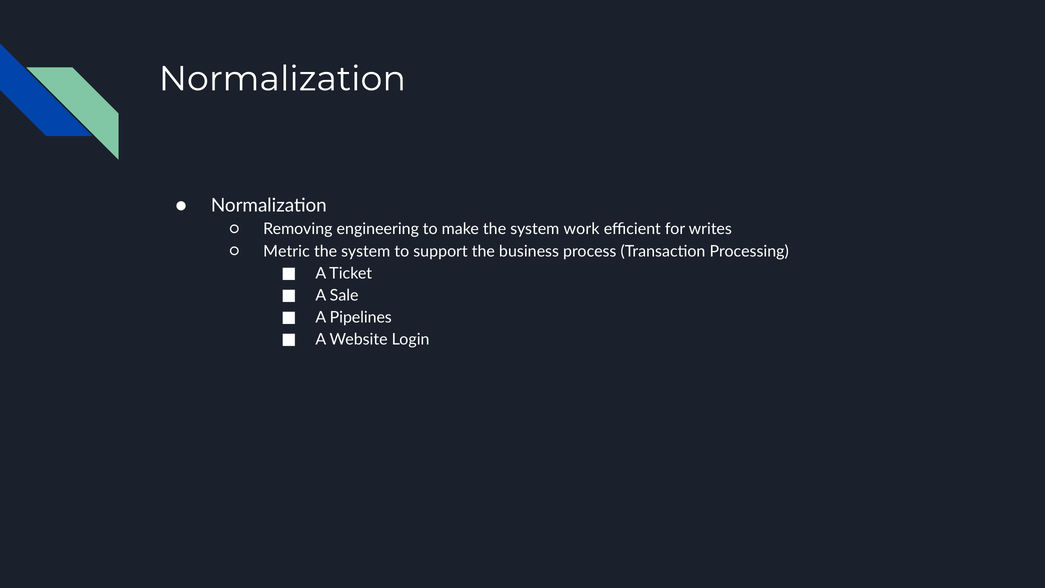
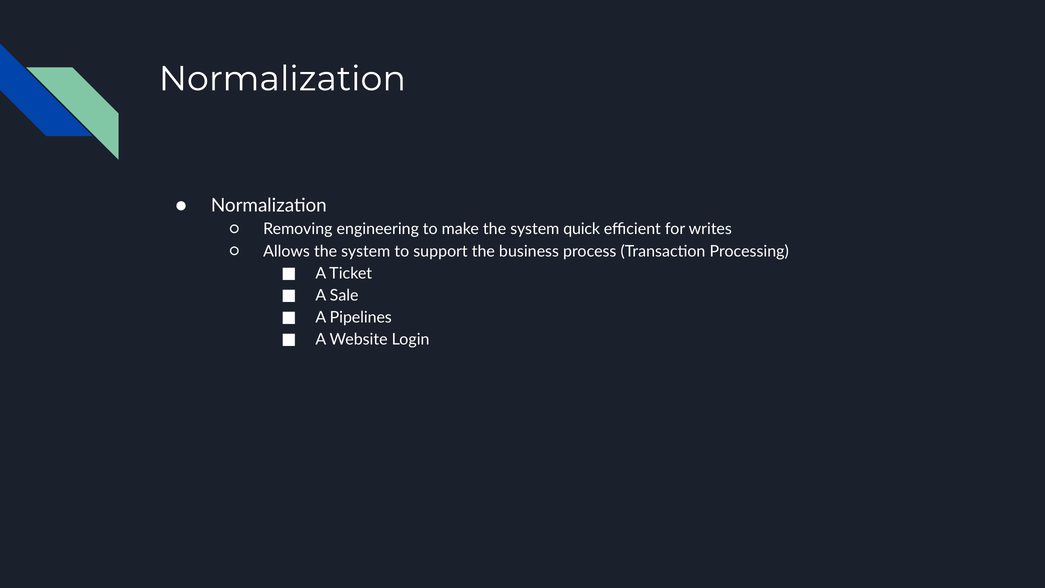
work: work -> quick
Metric: Metric -> Allows
